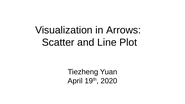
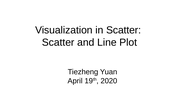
in Arrows: Arrows -> Scatter
